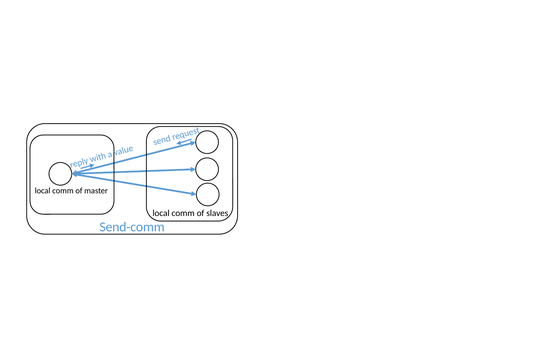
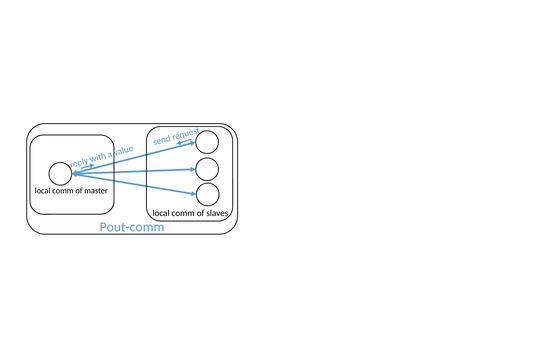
Send-comm: Send-comm -> Pout-comm
